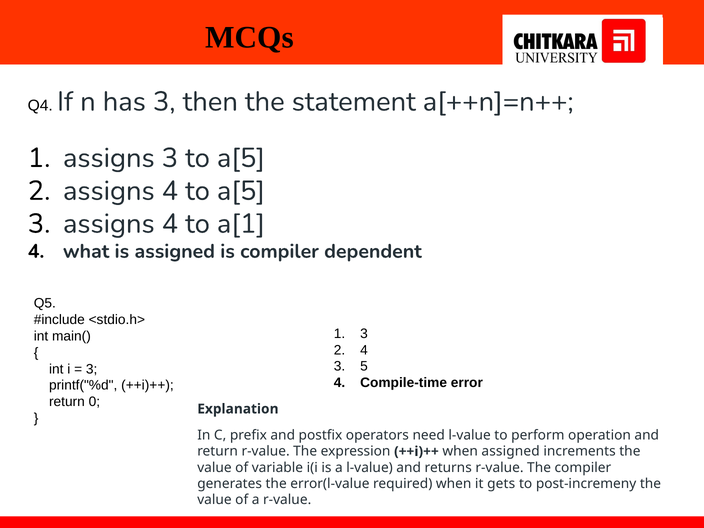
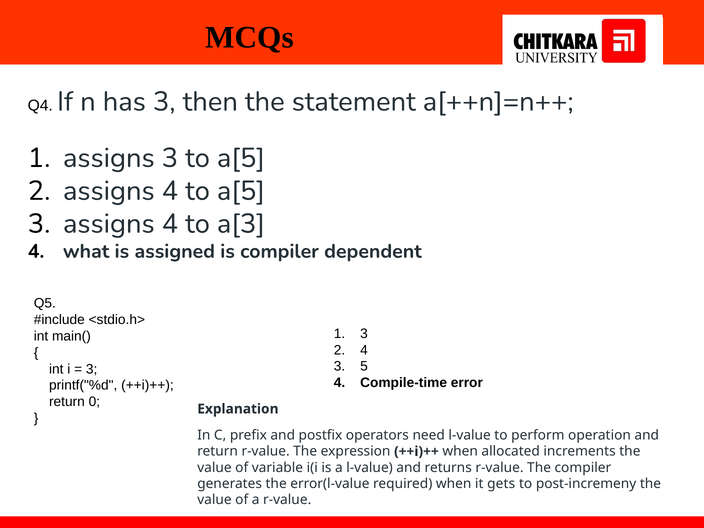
a[1: a[1 -> a[3
when assigned: assigned -> allocated
